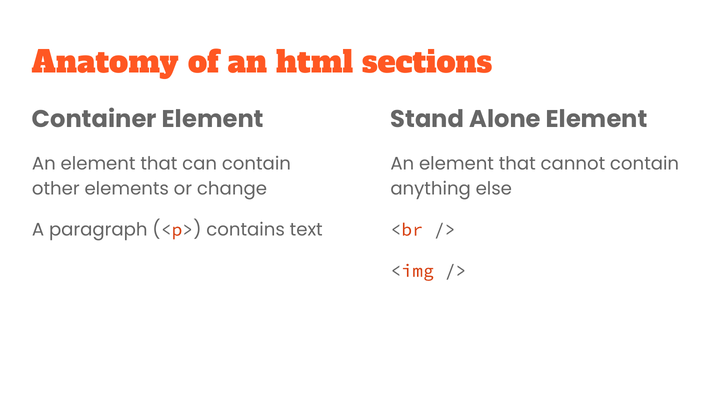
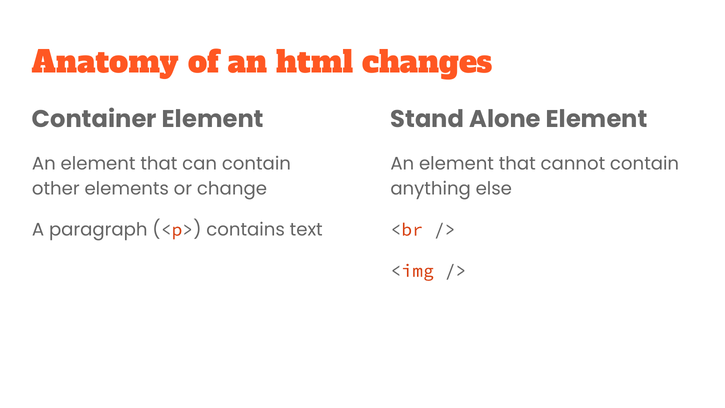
sections: sections -> changes
